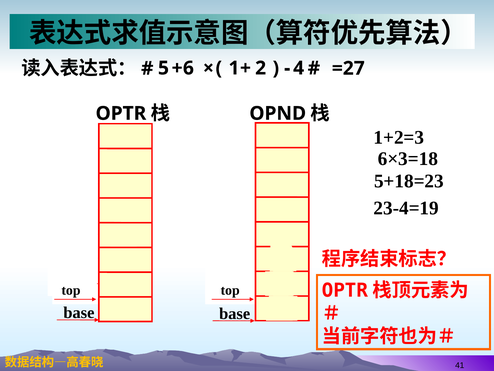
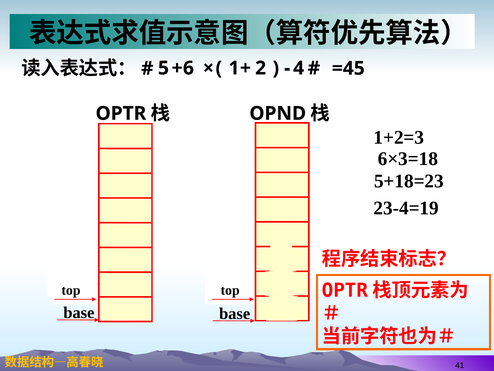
=27: =27 -> =45
